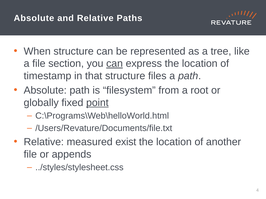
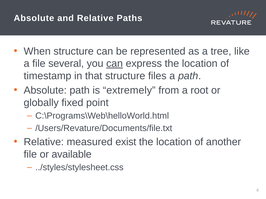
section: section -> several
filesystem: filesystem -> extremely
point underline: present -> none
appends: appends -> available
